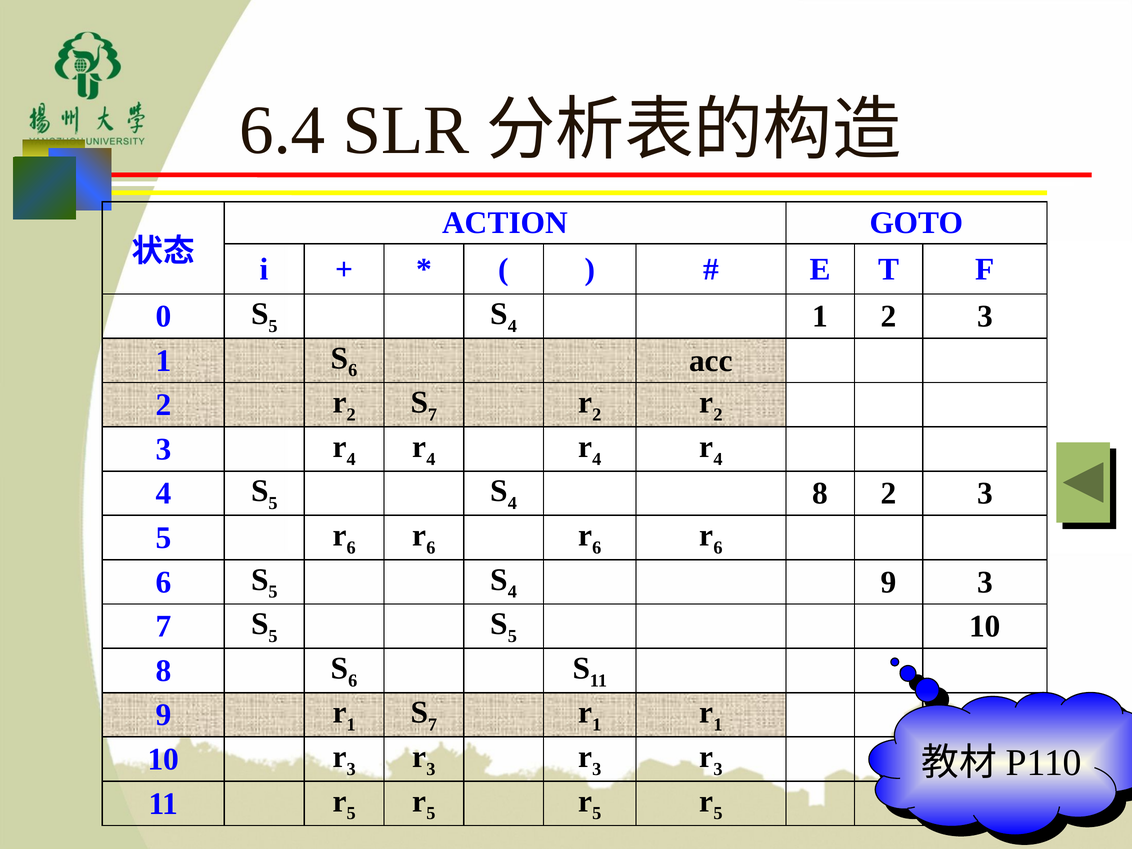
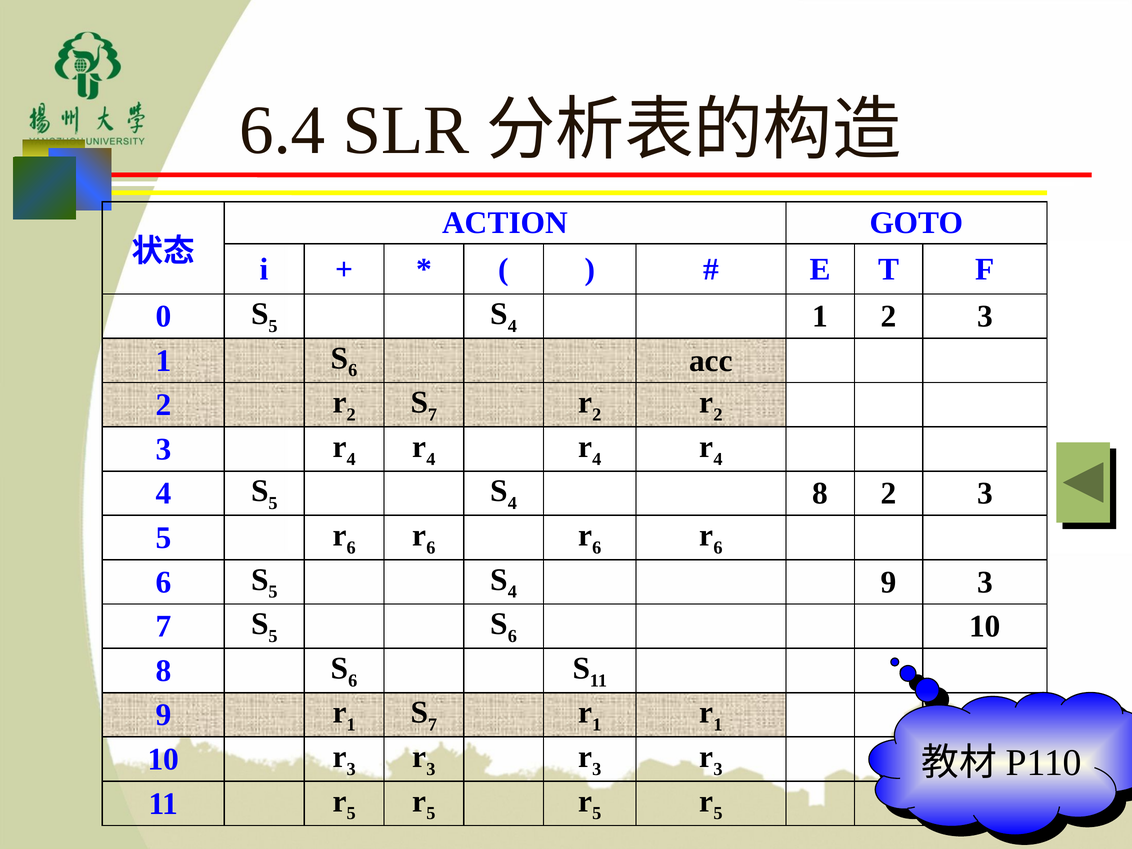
5 at (512, 636): 5 -> 6
